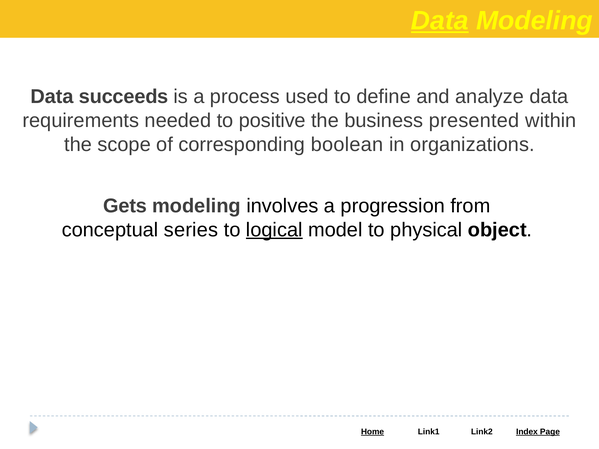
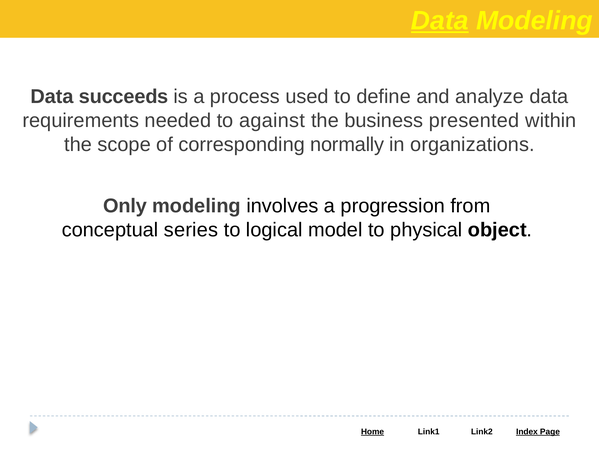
positive: positive -> against
boolean: boolean -> normally
Gets: Gets -> Only
logical underline: present -> none
